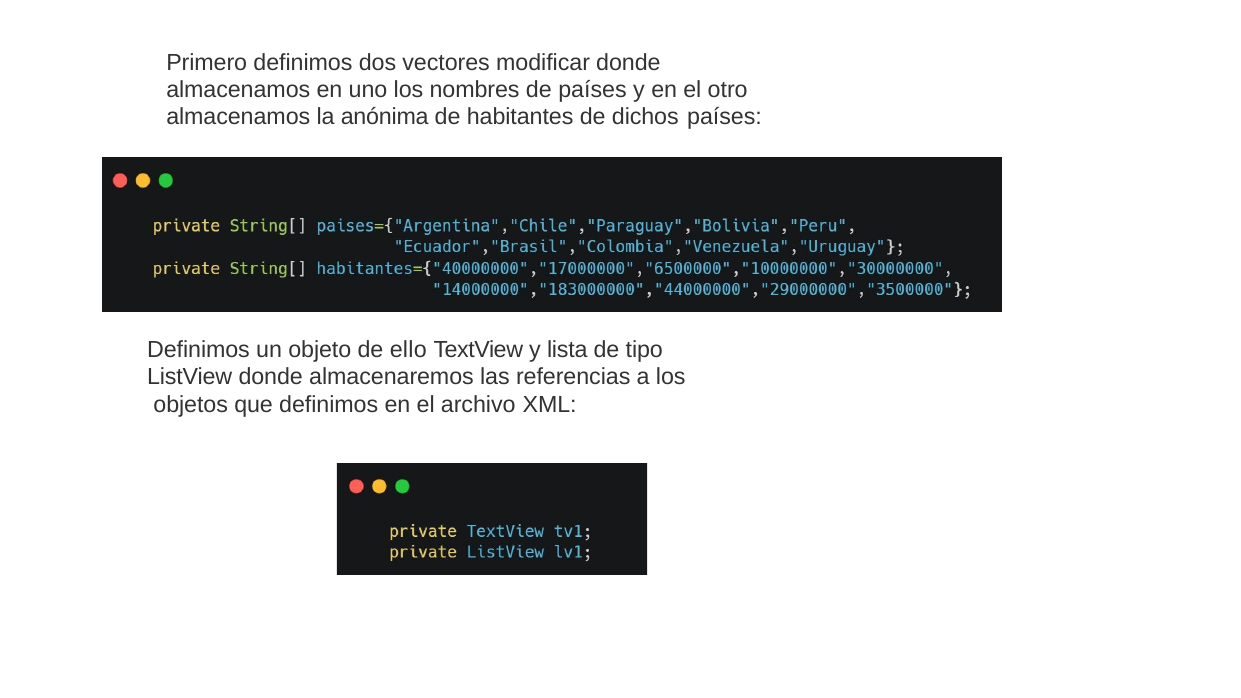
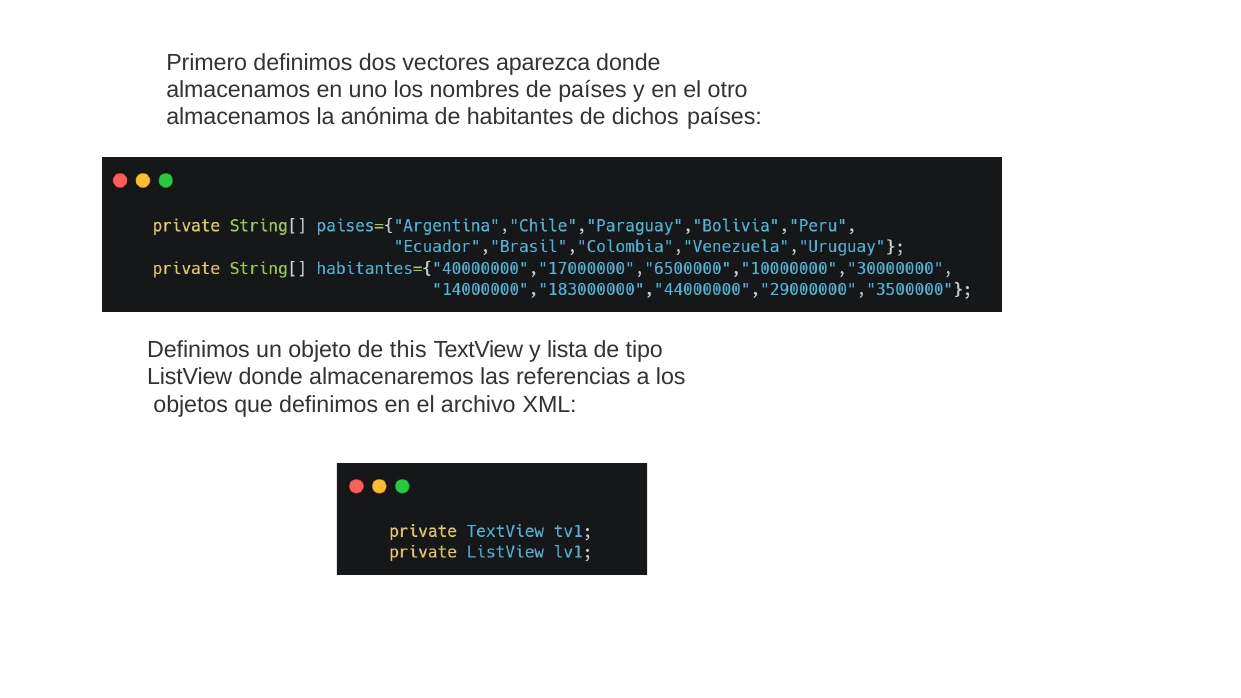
modificar: modificar -> aparezca
ello: ello -> this
